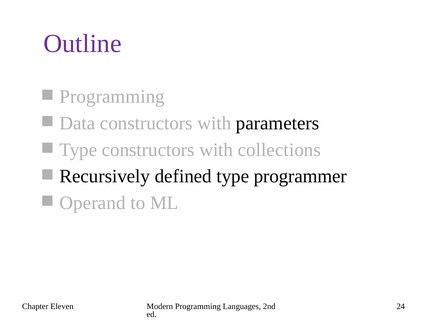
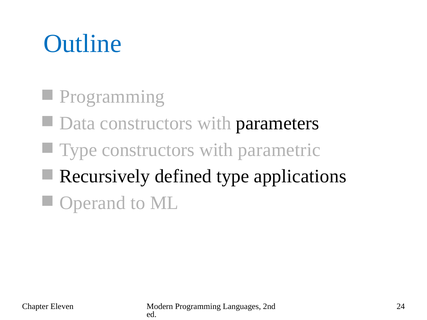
Outline colour: purple -> blue
collections: collections -> parametric
programmer: programmer -> applications
